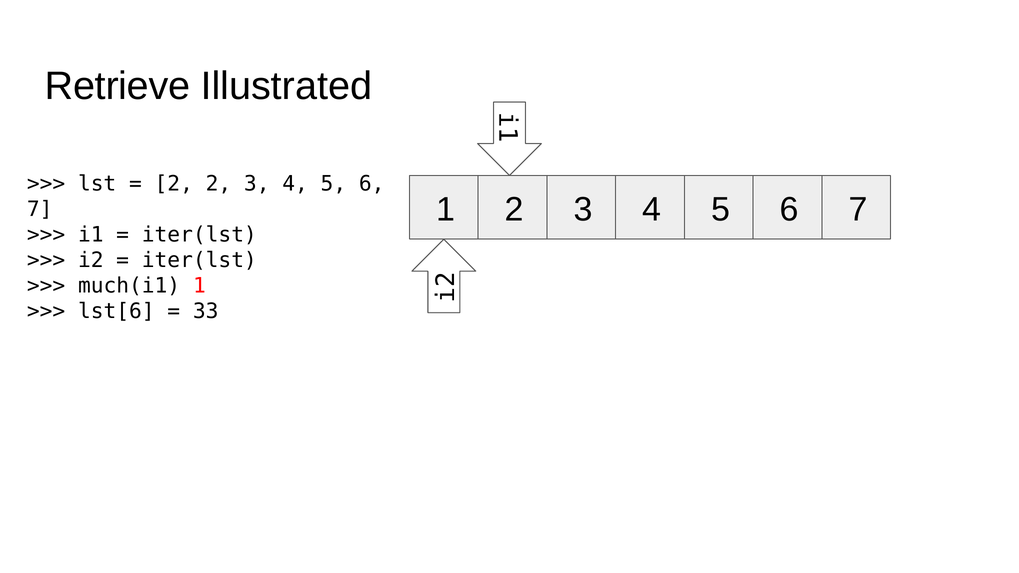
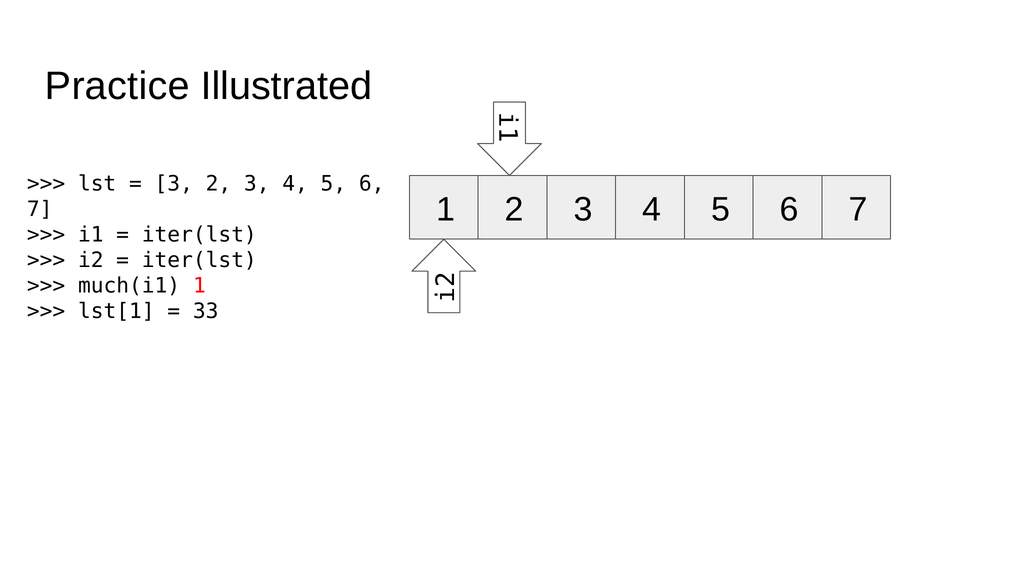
Retrieve: Retrieve -> Practice
2 at (174, 184): 2 -> 3
lst[6: lst[6 -> lst[1
